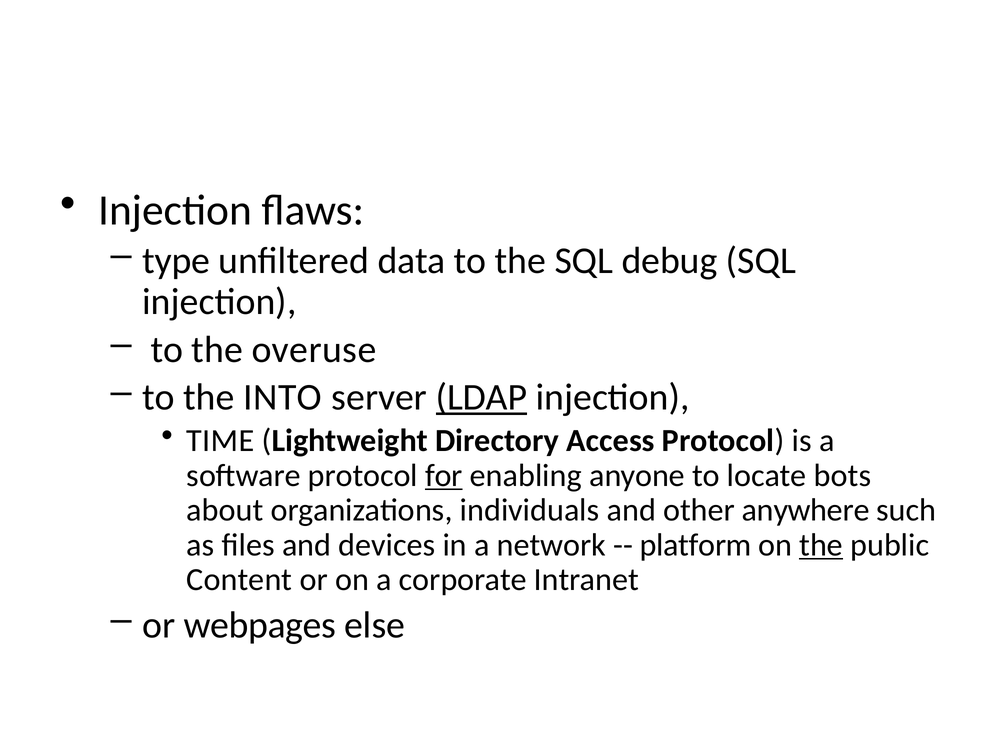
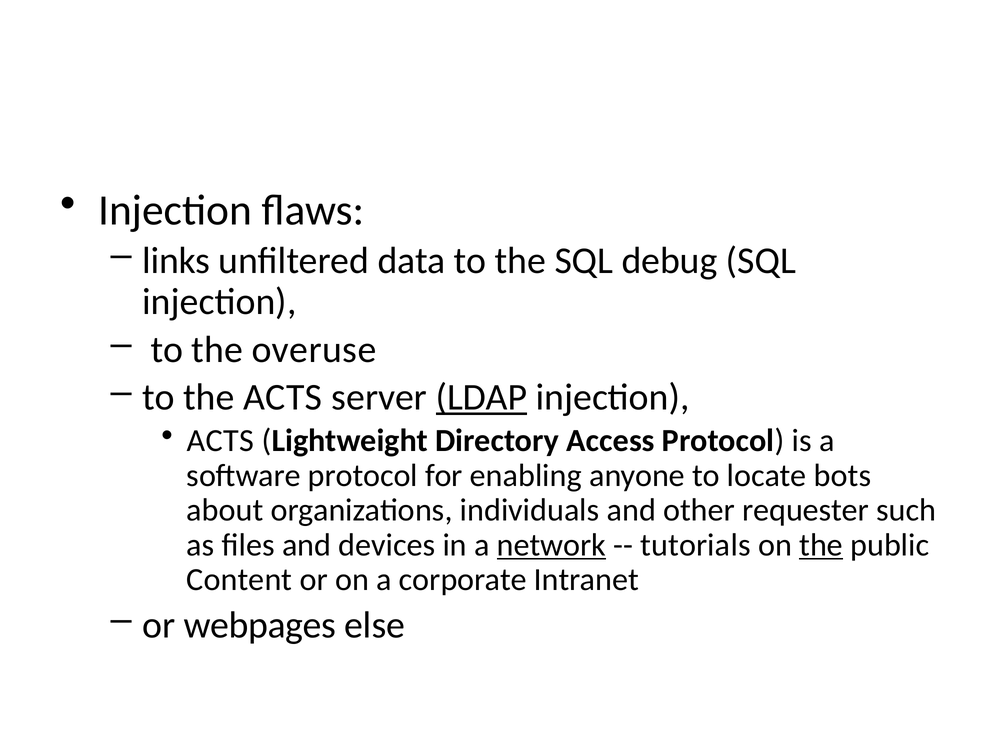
type: type -> links
the INTO: INTO -> ACTS
TIME at (220, 441): TIME -> ACTS
for underline: present -> none
anywhere: anywhere -> requester
network underline: none -> present
platform: platform -> tutorials
